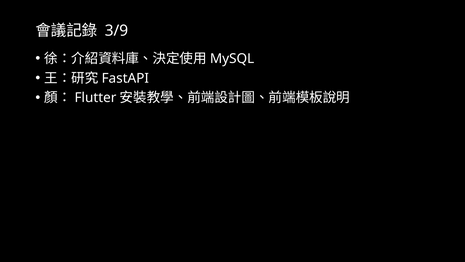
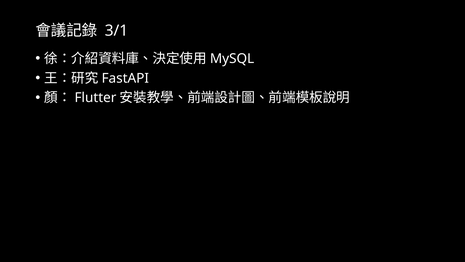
3/9: 3/9 -> 3/1
